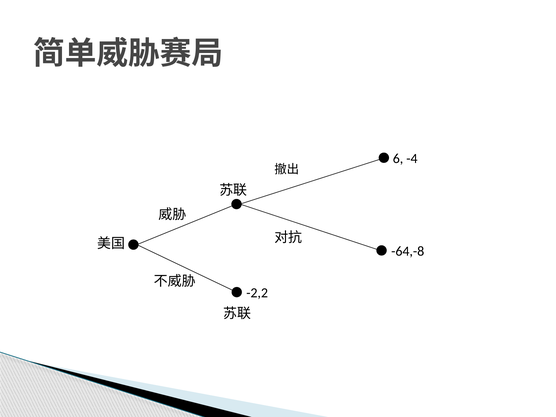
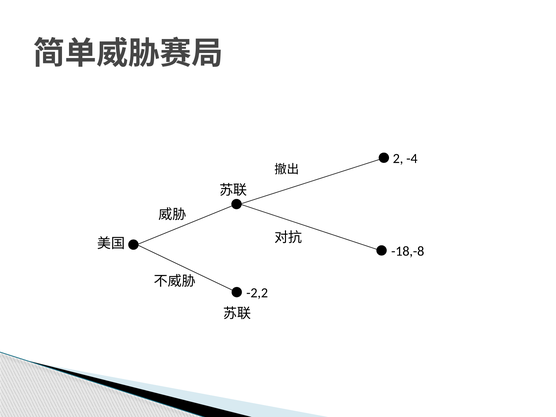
6: 6 -> 2
-64,-8: -64,-8 -> -18,-8
